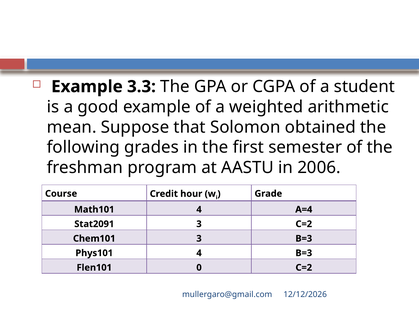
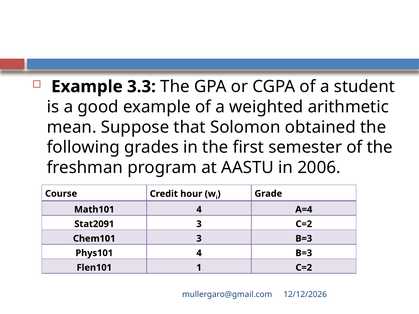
0: 0 -> 1
